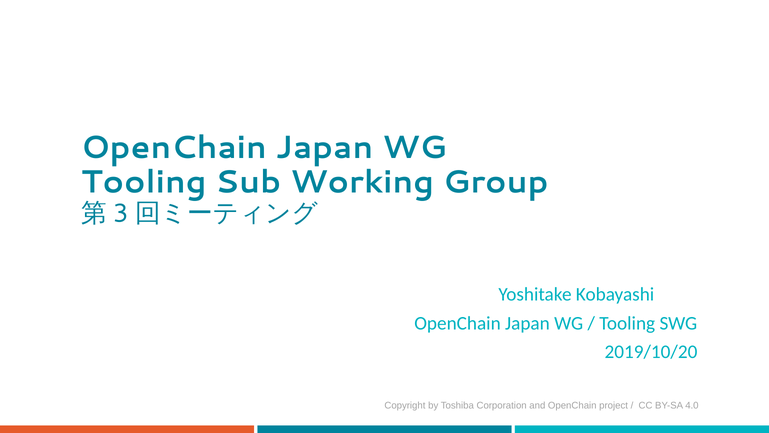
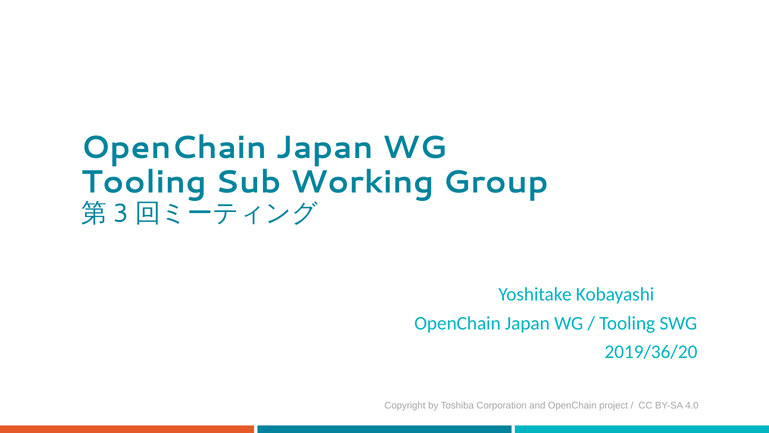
2019/10/20: 2019/10/20 -> 2019/36/20
